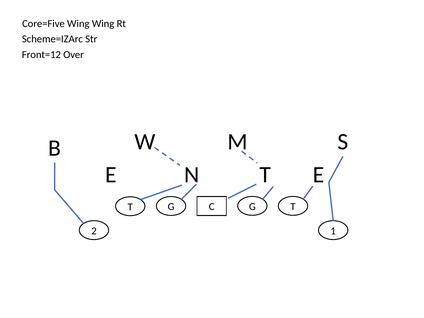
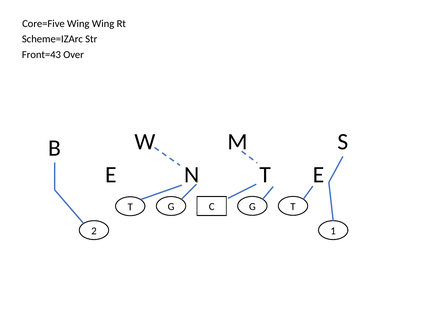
Front=12: Front=12 -> Front=43
